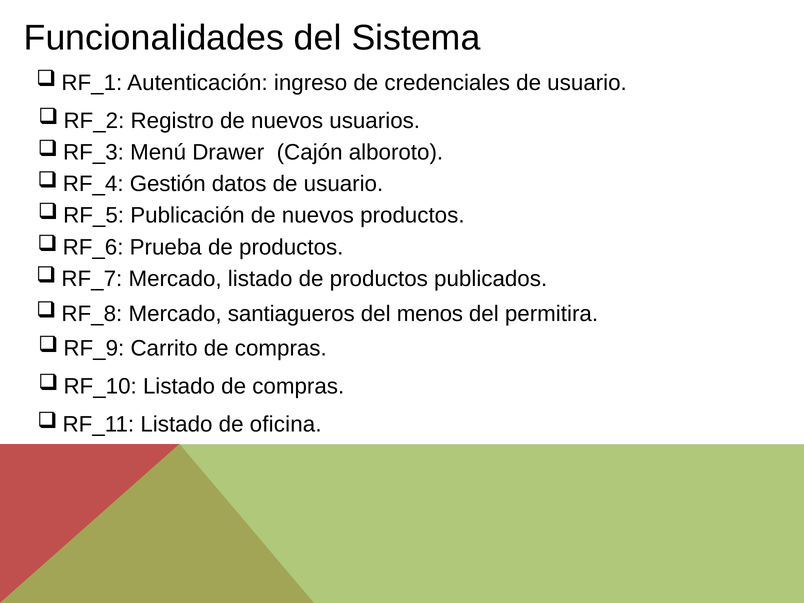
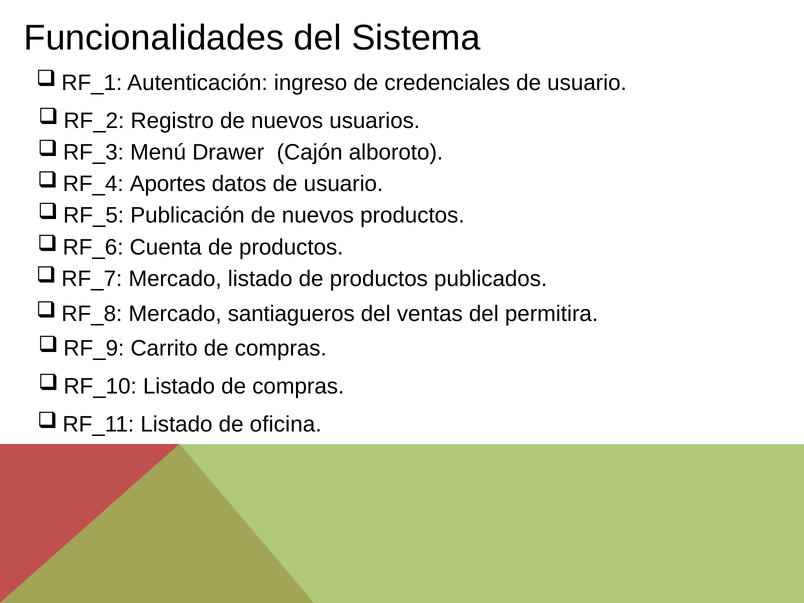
Gestión: Gestión -> Aportes
Prueba: Prueba -> Cuenta
menos: menos -> ventas
